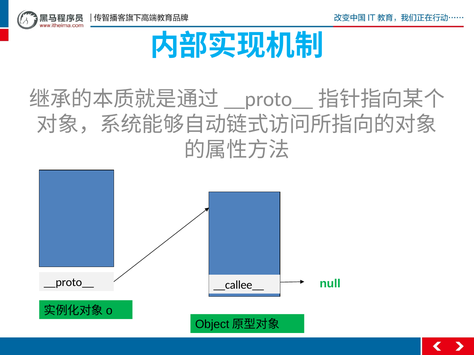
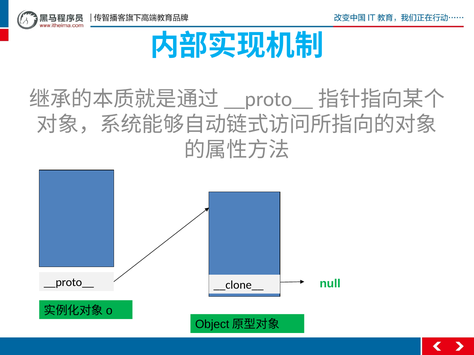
__callee__: __callee__ -> __clone__
